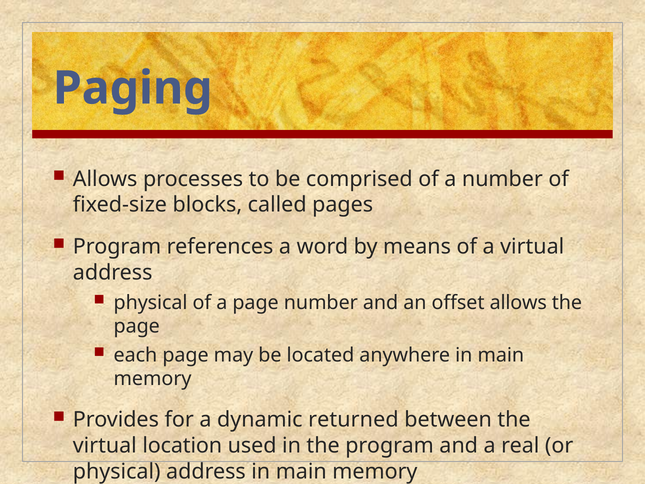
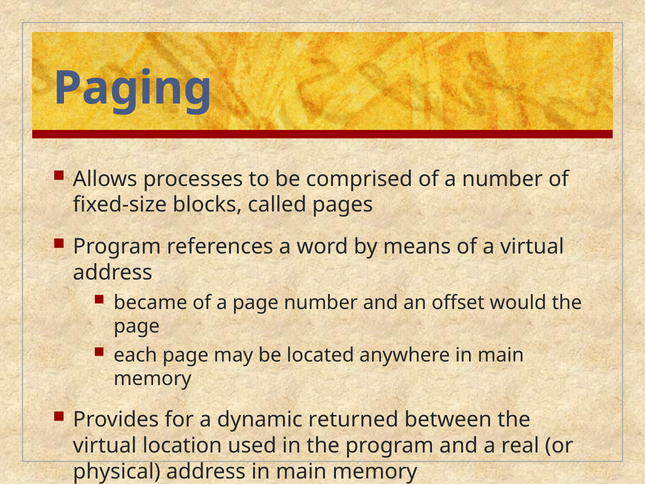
physical at (151, 302): physical -> became
offset allows: allows -> would
